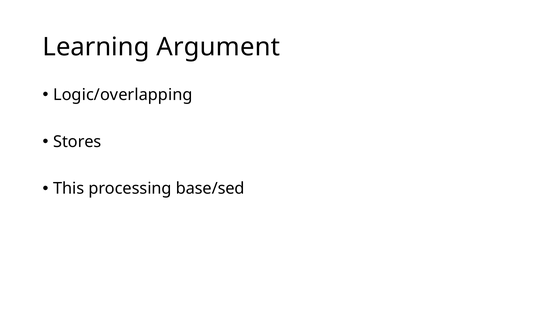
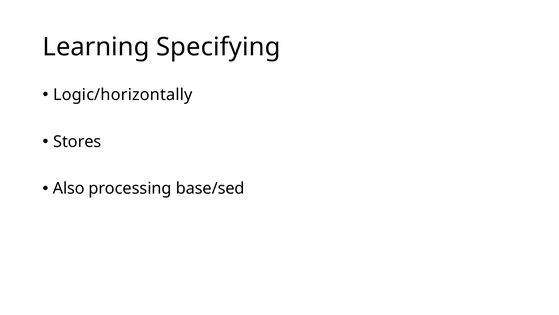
Argument: Argument -> Specifying
Logic/overlapping: Logic/overlapping -> Logic/horizontally
This: This -> Also
